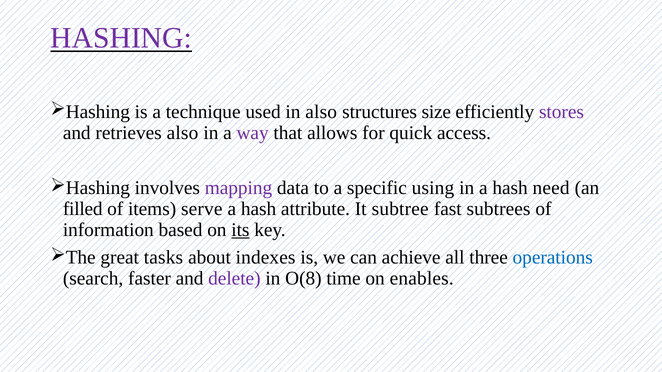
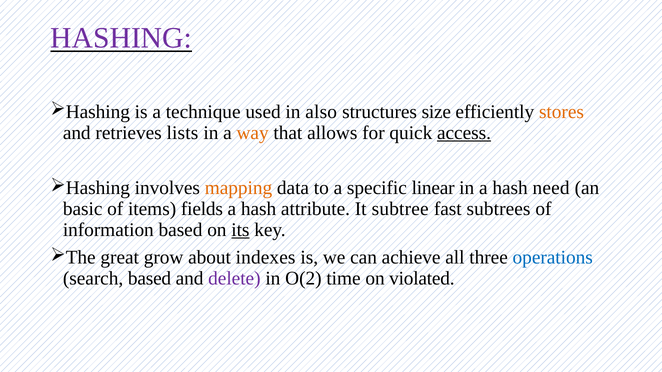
stores colour: purple -> orange
retrieves also: also -> lists
way colour: purple -> orange
access underline: none -> present
mapping colour: purple -> orange
using: using -> linear
filled: filled -> basic
serve: serve -> fields
tasks: tasks -> grow
search faster: faster -> based
O(8: O(8 -> O(2
enables: enables -> violated
